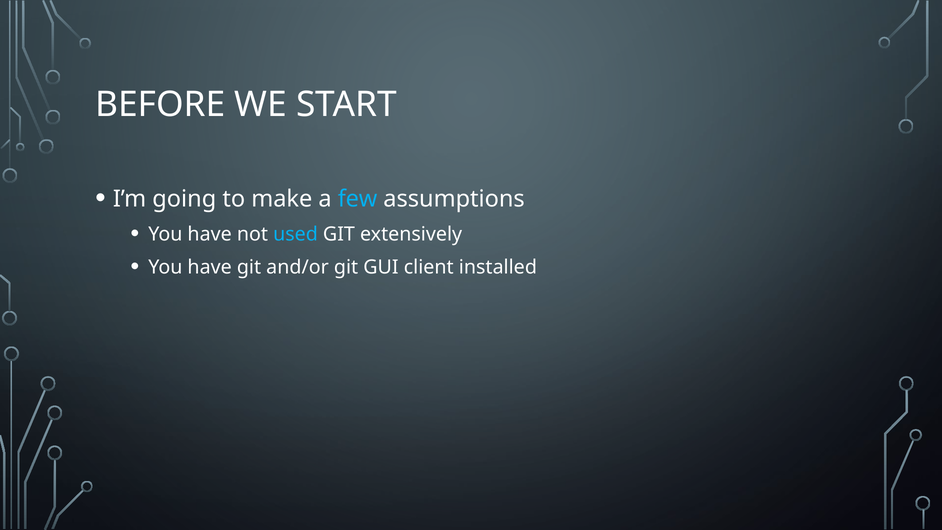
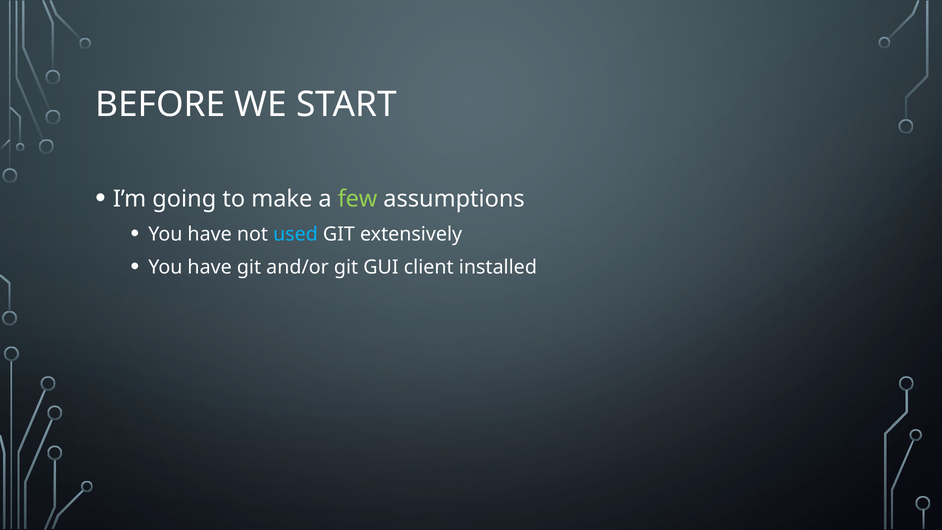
few colour: light blue -> light green
